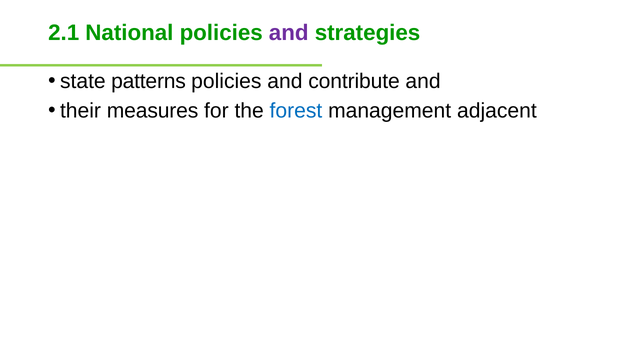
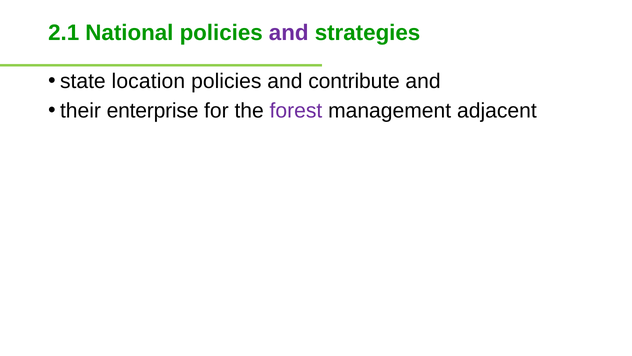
patterns: patterns -> location
measures: measures -> enterprise
forest colour: blue -> purple
